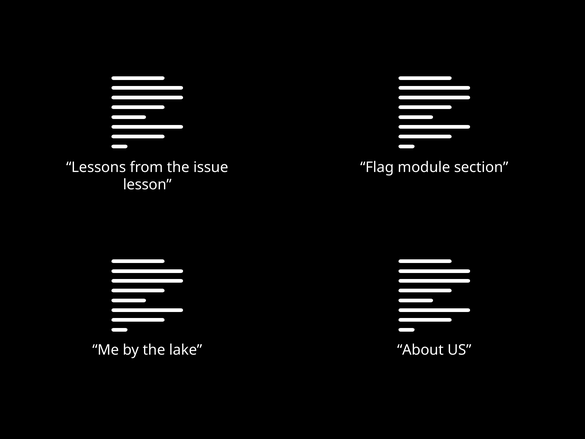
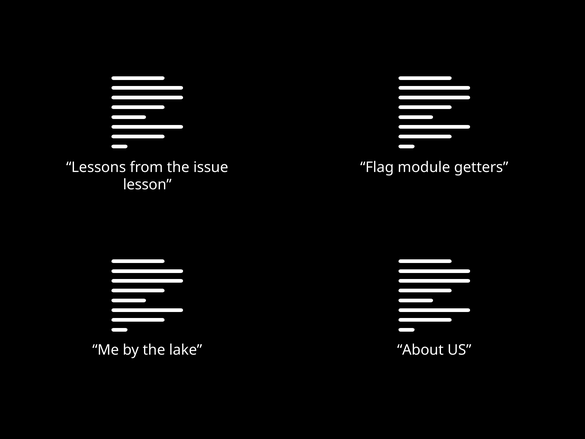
section: section -> getters
